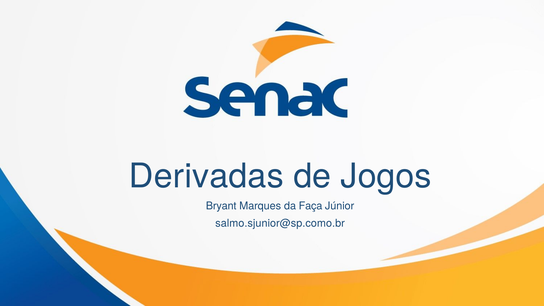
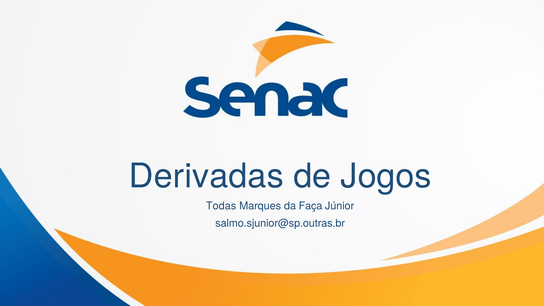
Bryant: Bryant -> Todas
salmo.sjunior@sp.como.br: salmo.sjunior@sp.como.br -> salmo.sjunior@sp.outras.br
